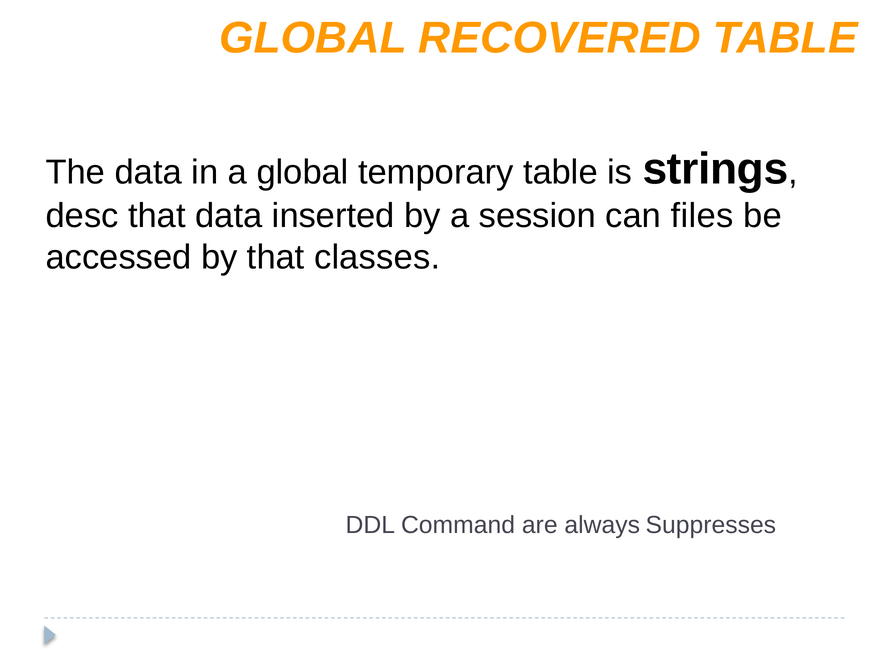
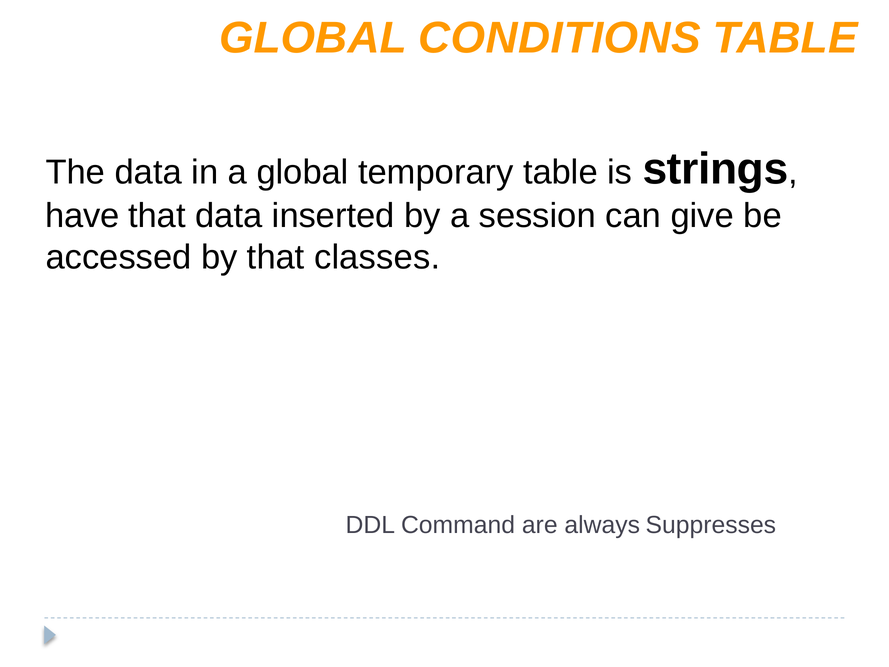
RECOVERED: RECOVERED -> CONDITIONS
desc: desc -> have
files: files -> give
